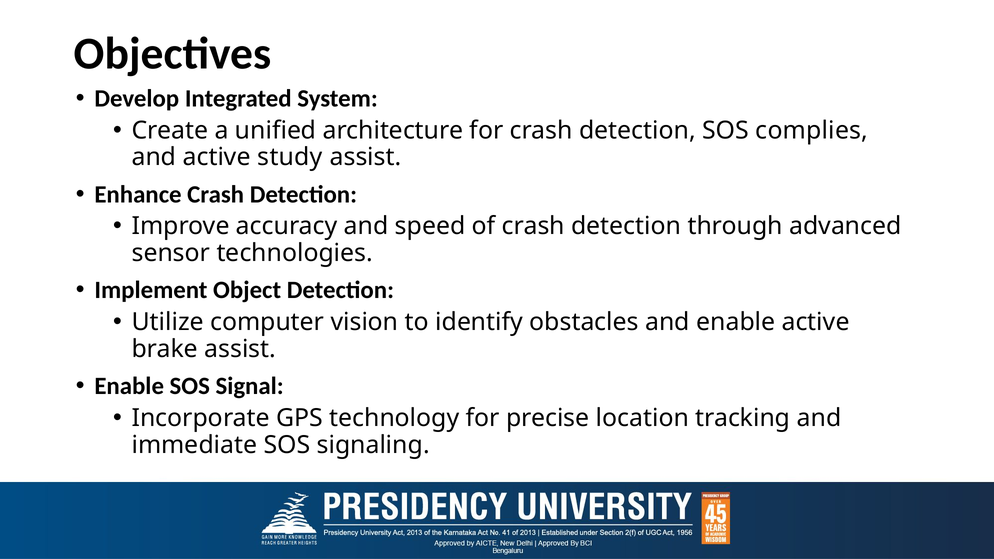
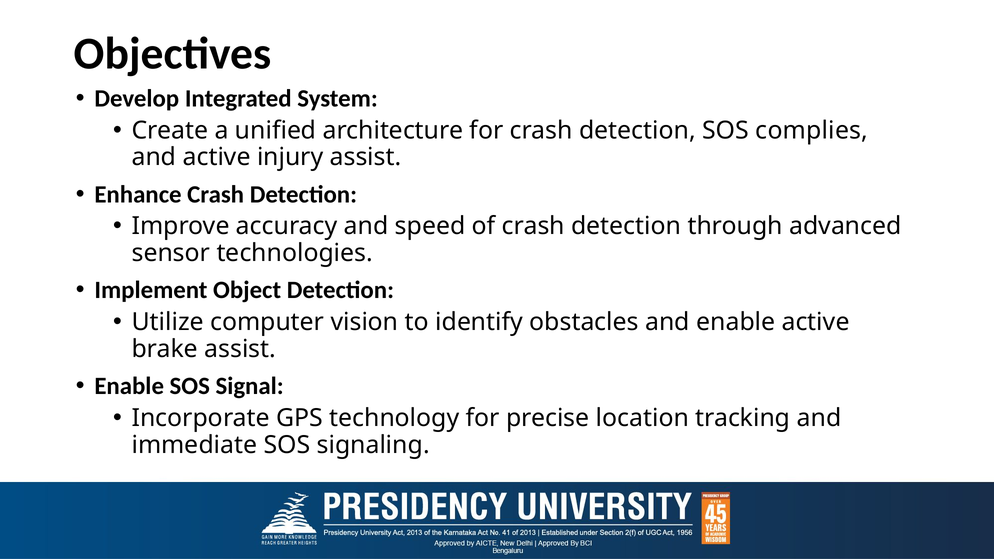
study: study -> injury
